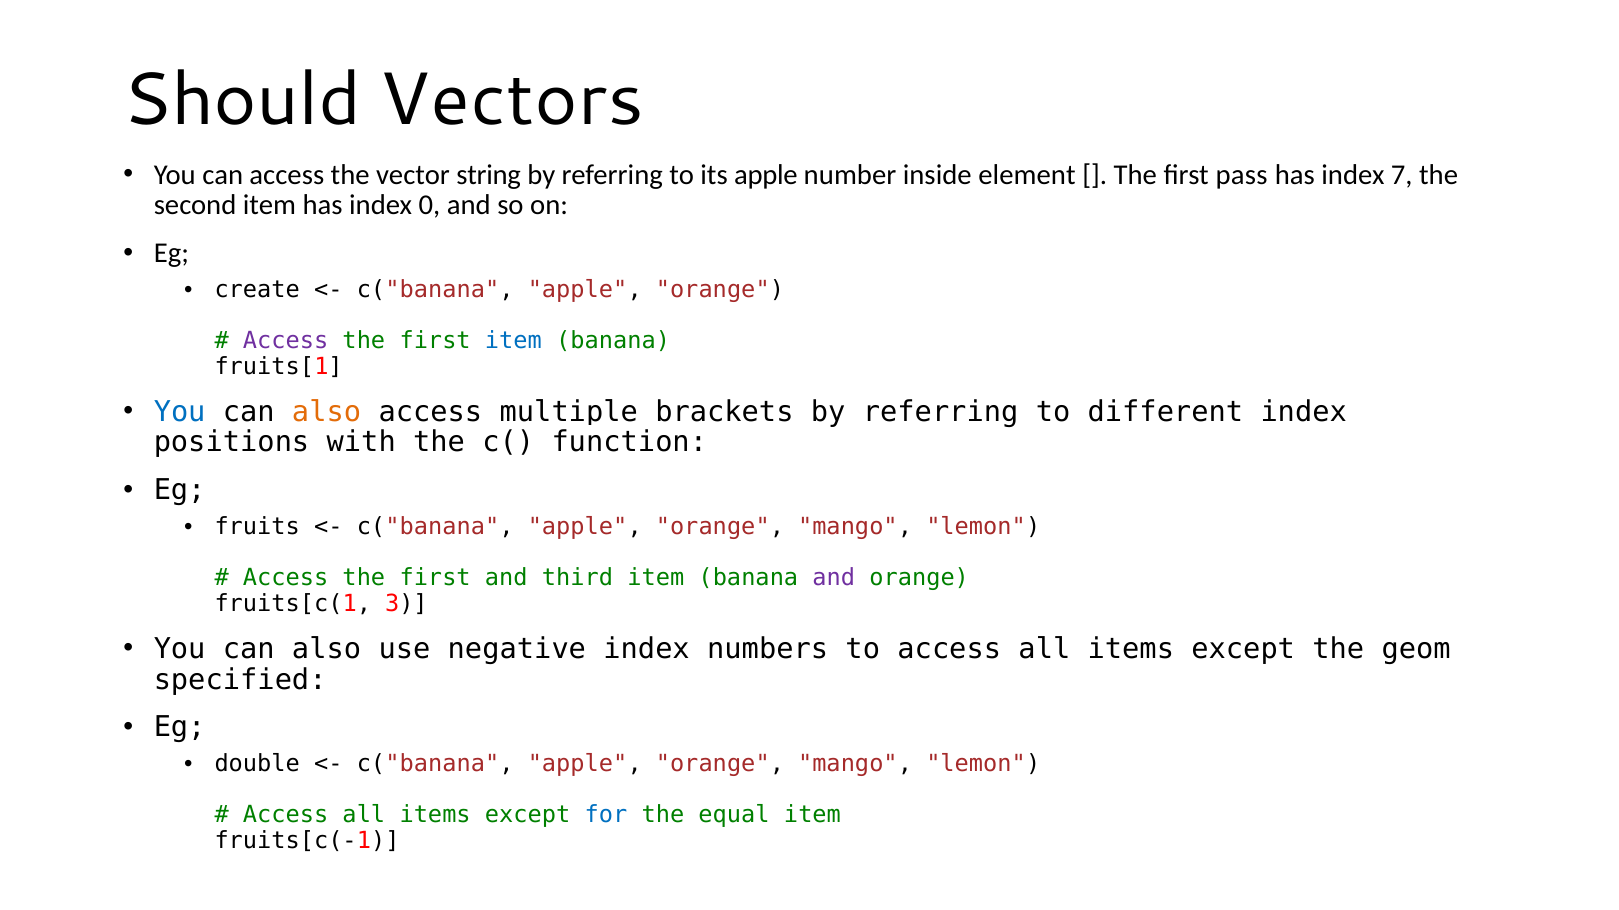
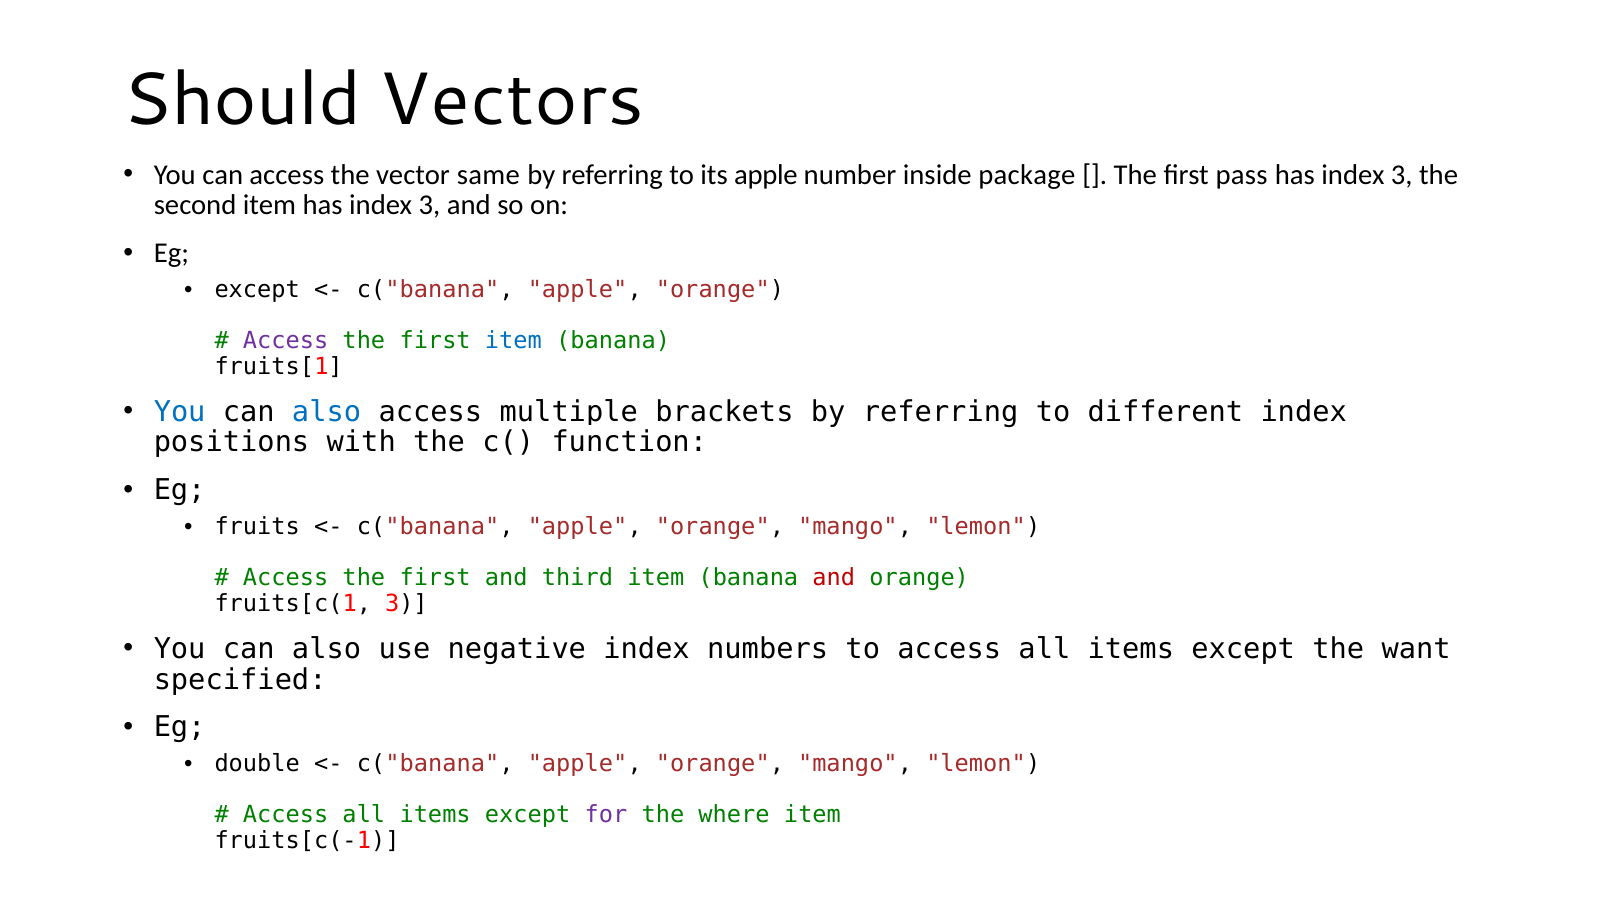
string: string -> same
element: element -> package
7 at (1402, 175): 7 -> 3
item has index 0: 0 -> 3
create at (257, 290): create -> except
also at (327, 412) colour: orange -> blue
and at (834, 578) colour: purple -> red
geom: geom -> want
for colour: blue -> purple
equal: equal -> where
